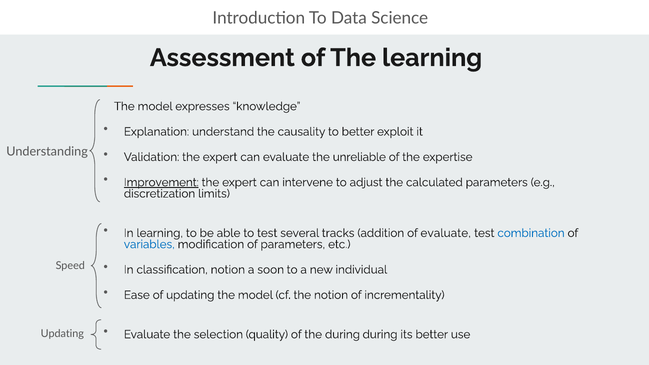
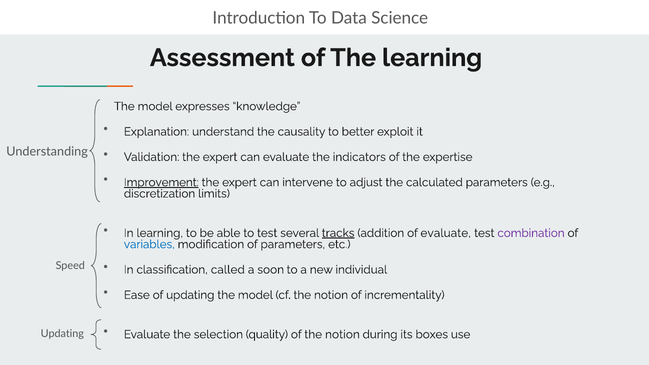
unreliable: unreliable -> indicators
tracks underline: none -> present
combination colour: blue -> purple
classification notion: notion -> called
of the during: during -> notion
its better: better -> boxes
